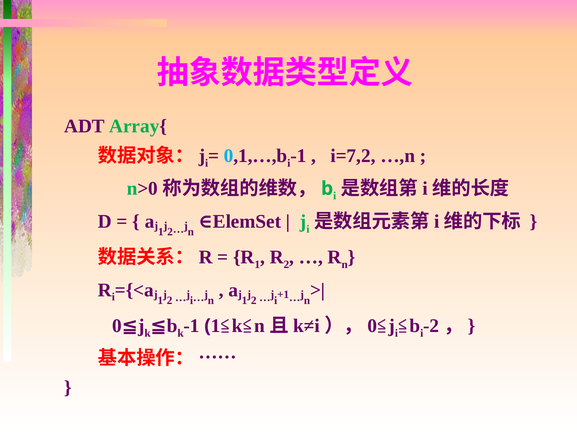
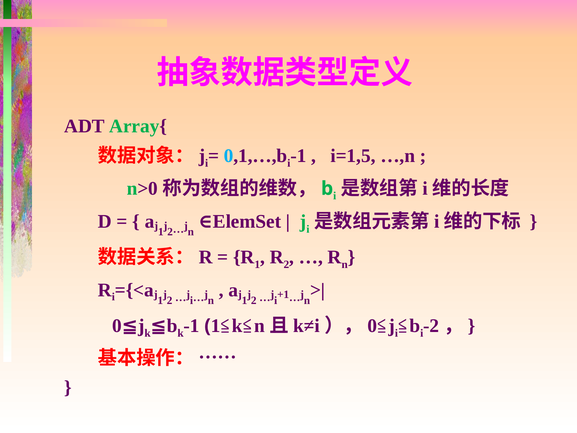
i=7,2: i=7,2 -> i=1,5
